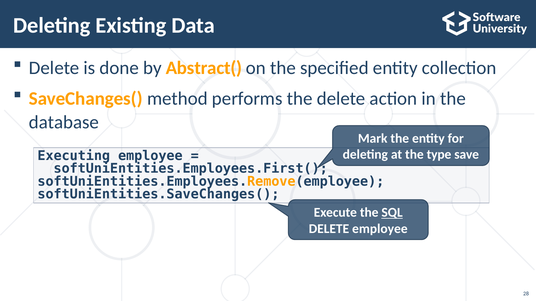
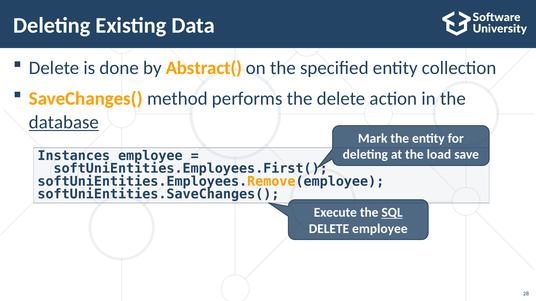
database underline: none -> present
type: type -> load
Executing: Executing -> Instances
